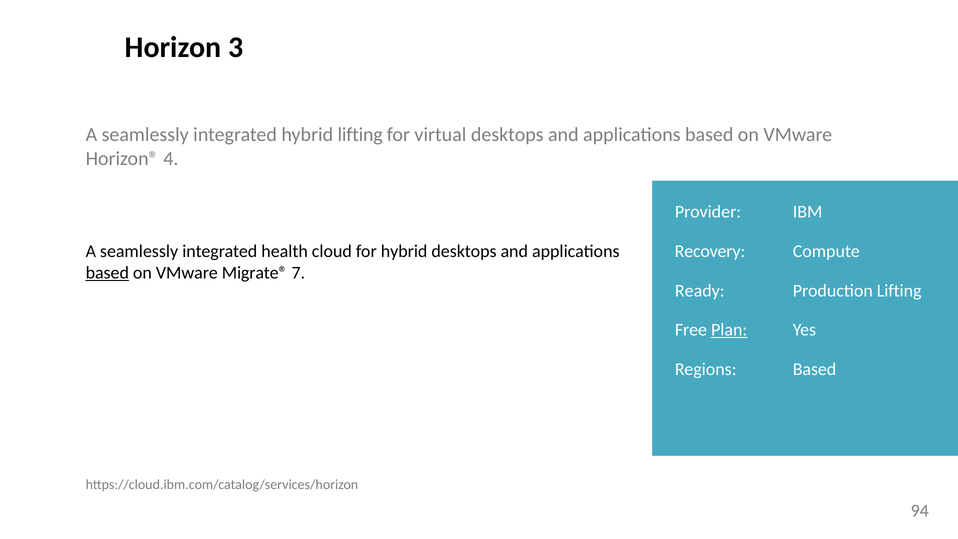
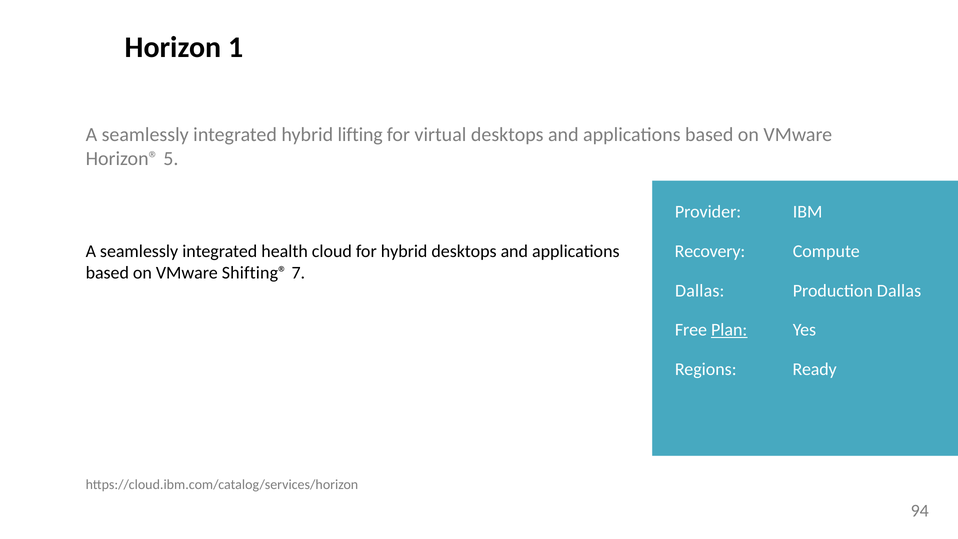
3: 3 -> 1
4: 4 -> 5
based at (107, 273) underline: present -> none
Migrate®: Migrate® -> Shifting®
Ready at (700, 291): Ready -> Dallas
Production Lifting: Lifting -> Dallas
Regions Based: Based -> Ready
